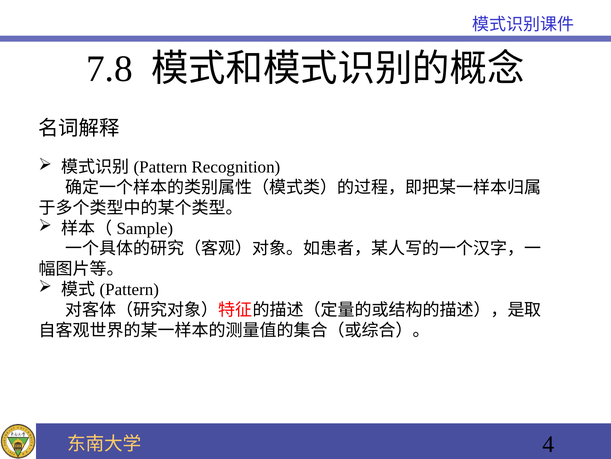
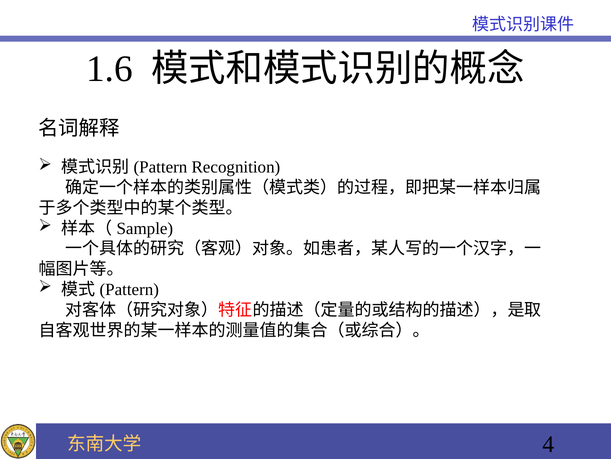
7.8: 7.8 -> 1.6
